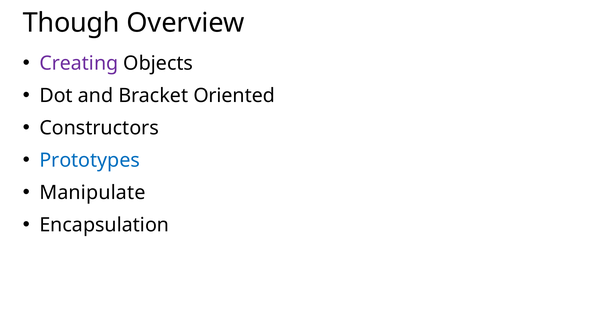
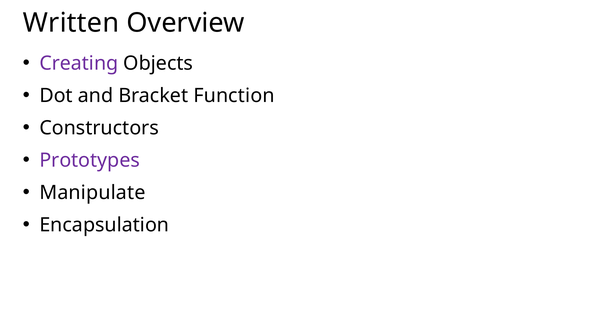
Though: Though -> Written
Oriented: Oriented -> Function
Prototypes colour: blue -> purple
